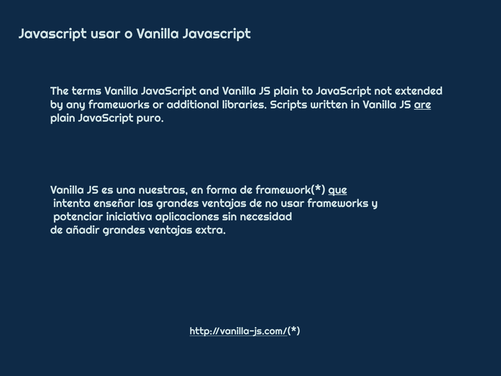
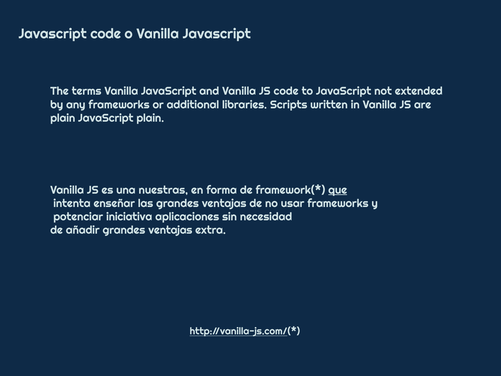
Javascript usar: usar -> code
JS plain: plain -> code
are underline: present -> none
JavaScript puro: puro -> plain
